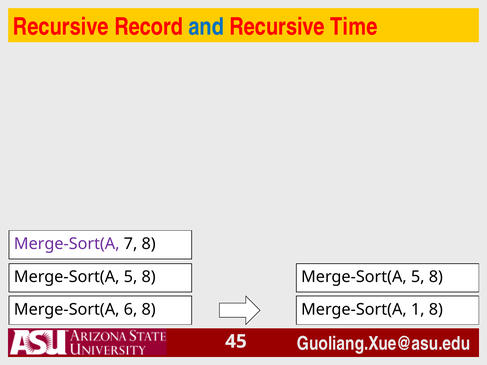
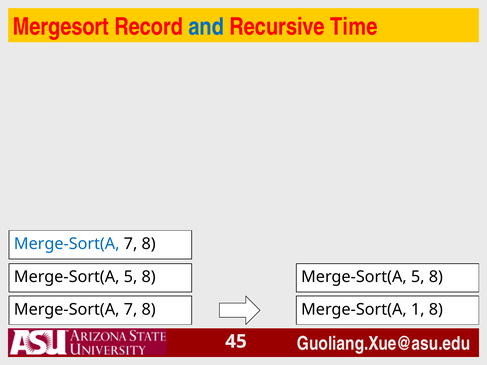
Recursive at (61, 27): Recursive -> Mergesort
Merge-Sort(A at (67, 244) colour: purple -> blue
6 at (131, 310): 6 -> 7
